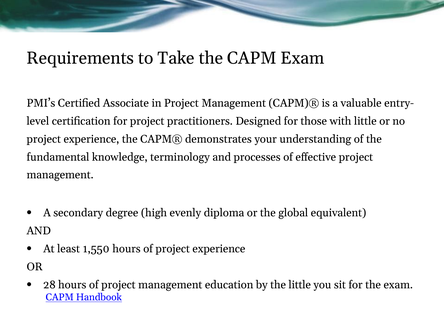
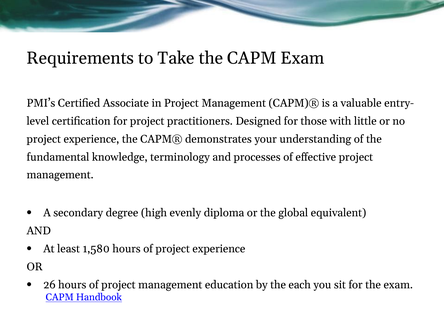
1,550: 1,550 -> 1,580
28: 28 -> 26
the little: little -> each
